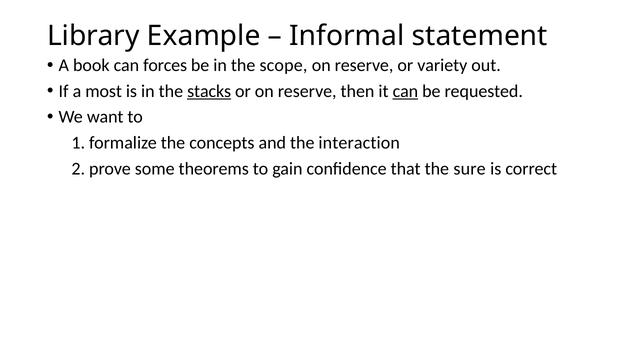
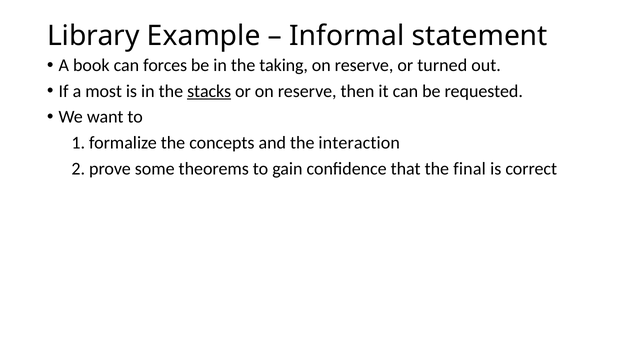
scope: scope -> taking
variety: variety -> turned
can at (405, 91) underline: present -> none
sure: sure -> final
